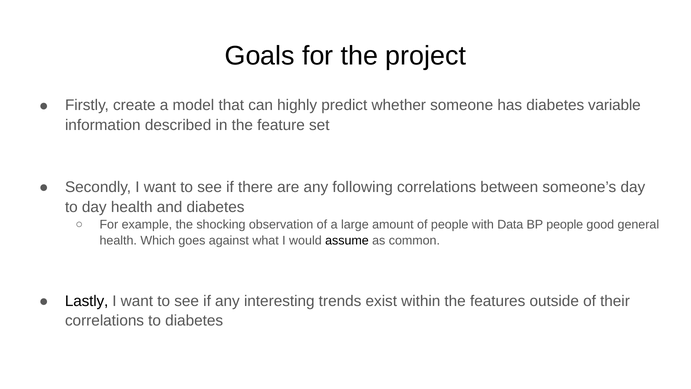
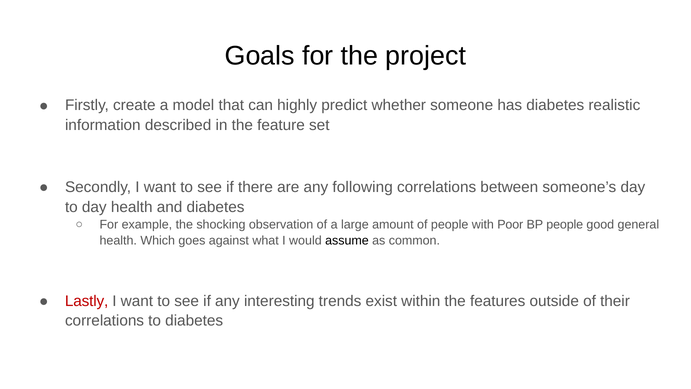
variable: variable -> realistic
Data: Data -> Poor
Lastly colour: black -> red
